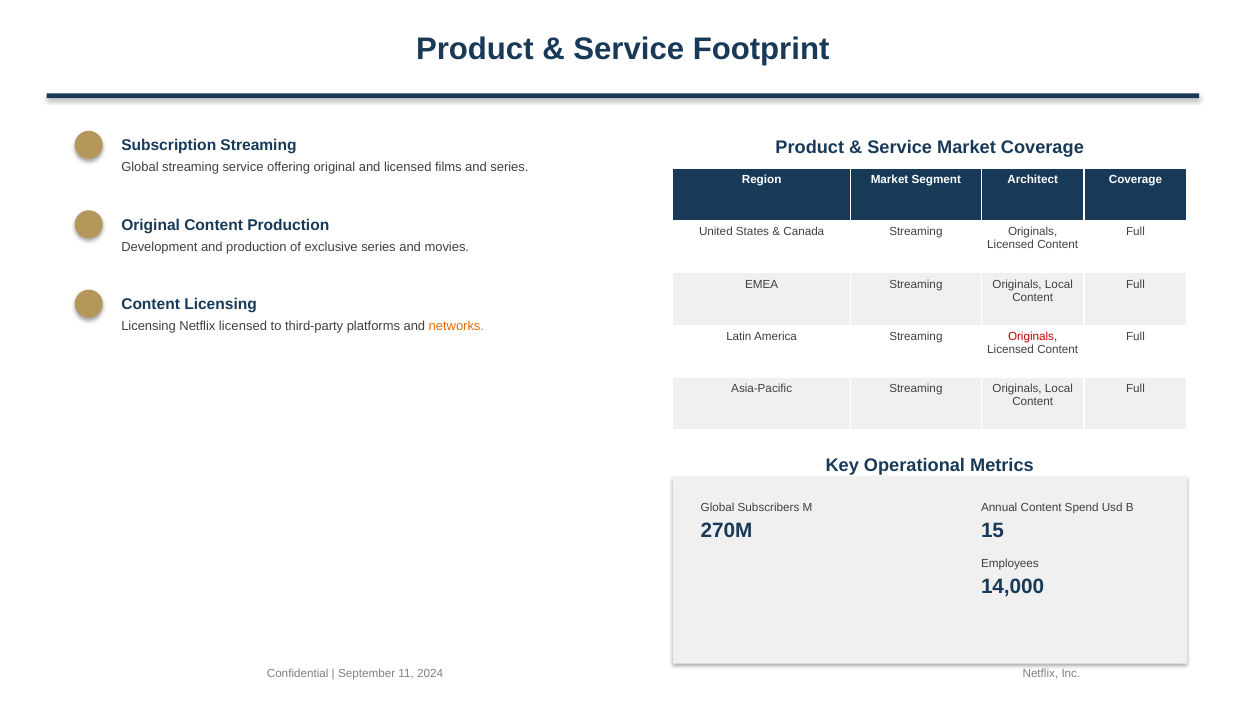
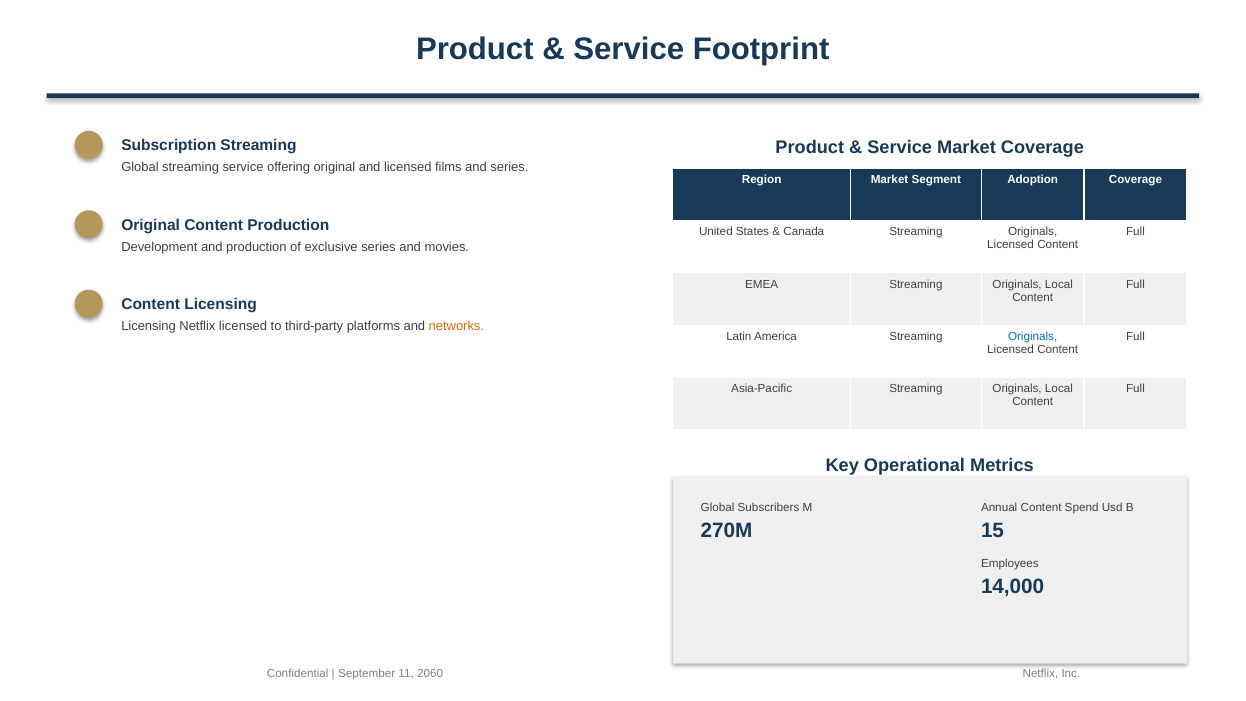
Architect: Architect -> Adoption
Originals at (1033, 337) colour: red -> blue
2024: 2024 -> 2060
